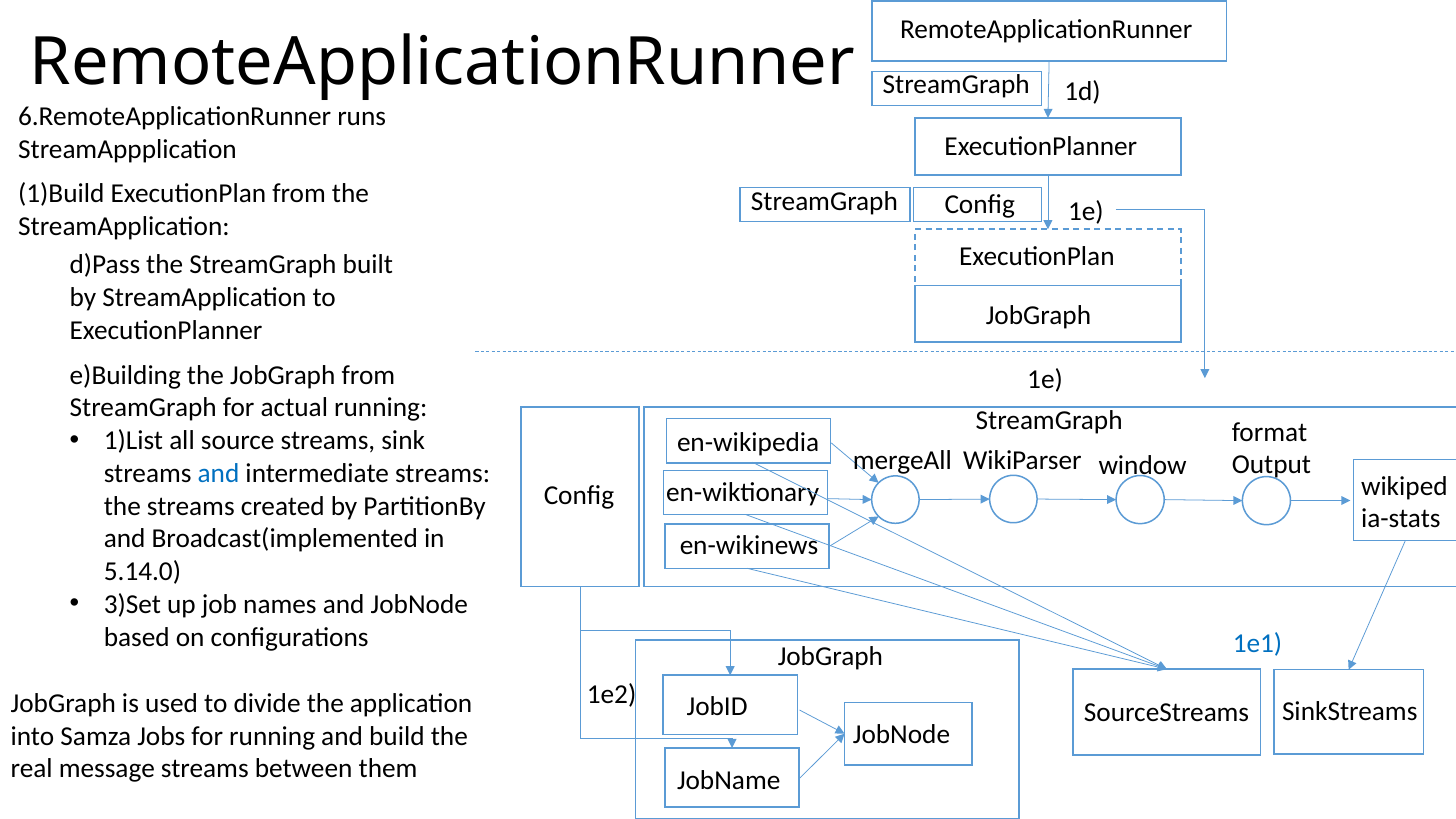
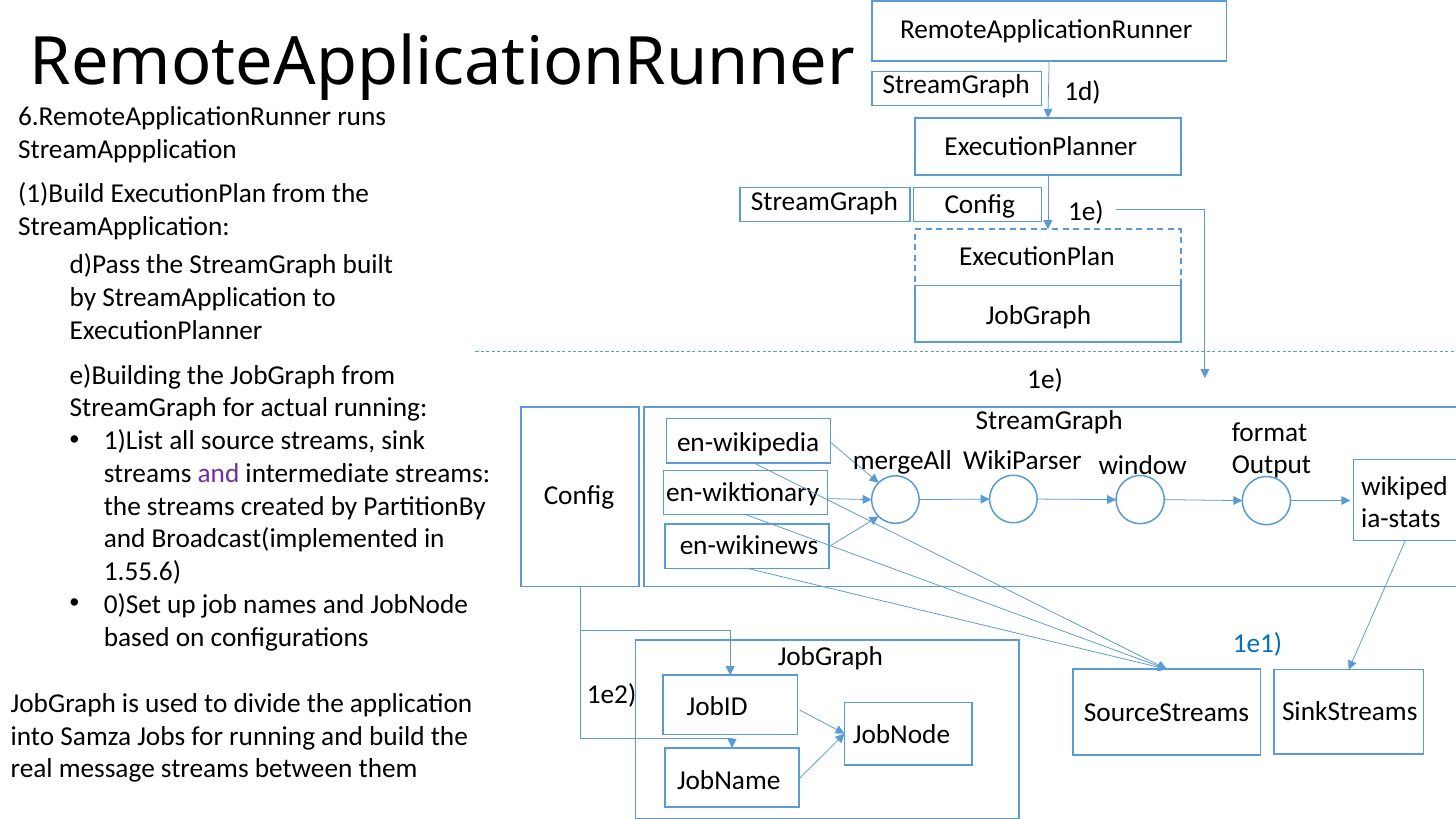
and at (219, 473) colour: blue -> purple
5.14.0: 5.14.0 -> 1.55.6
3)Set: 3)Set -> 0)Set
